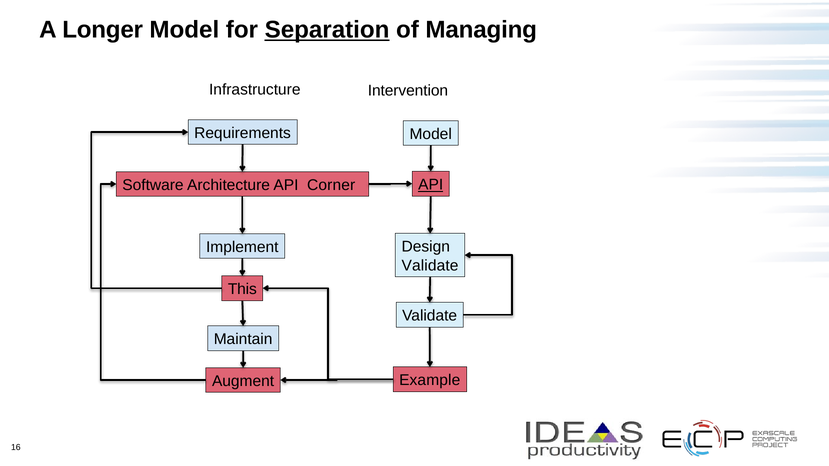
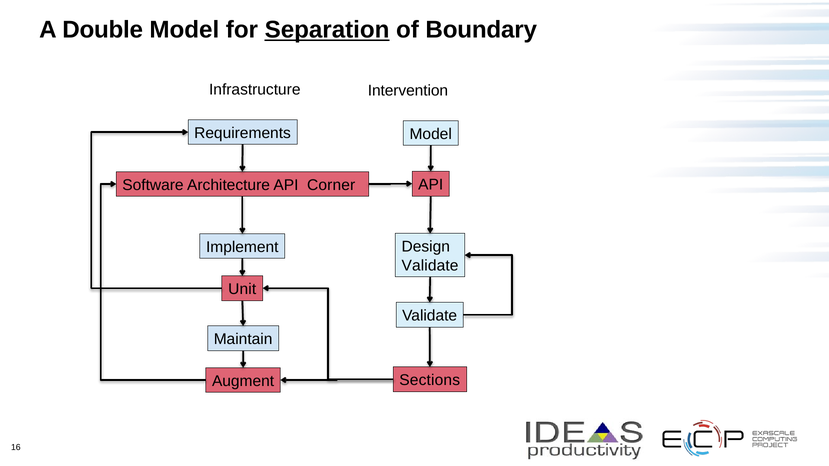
Longer: Longer -> Double
Managing: Managing -> Boundary
API at (431, 185) underline: present -> none
This: This -> Unit
Example: Example -> Sections
